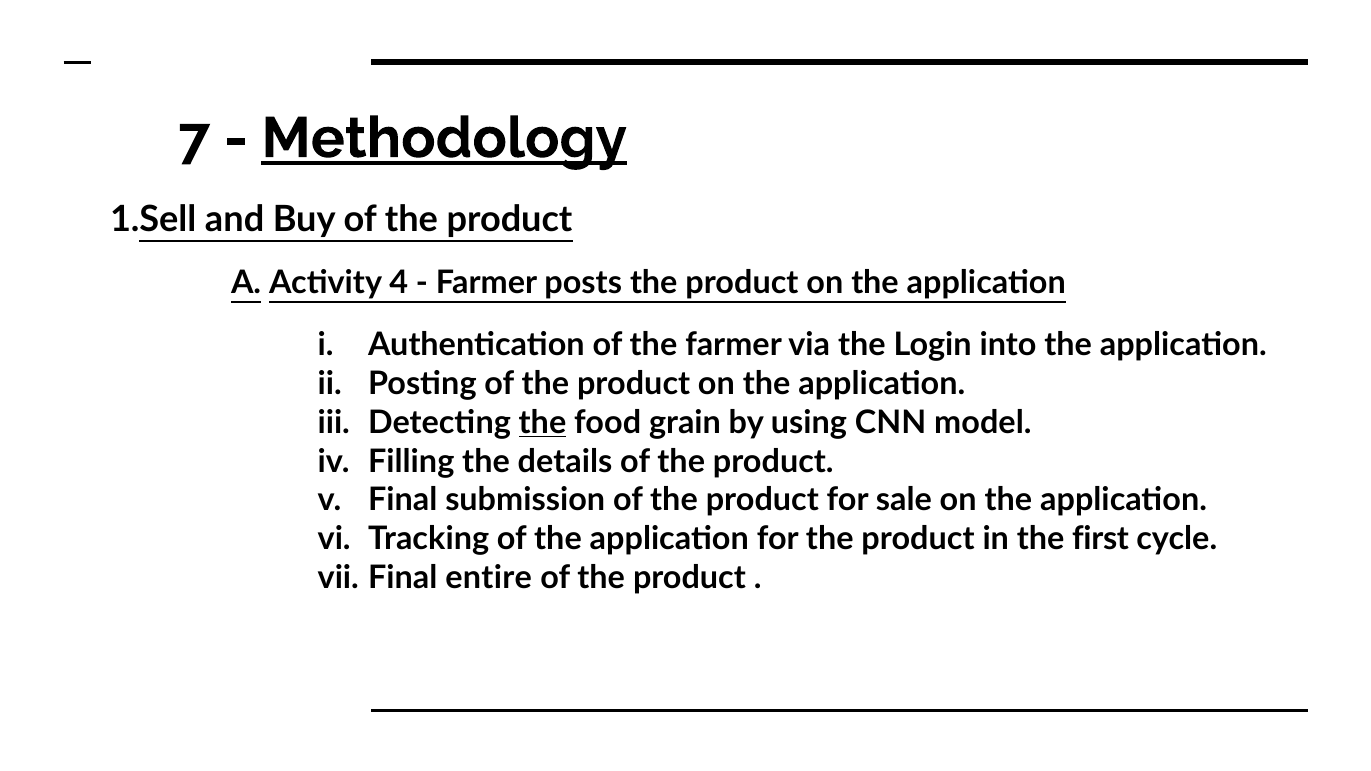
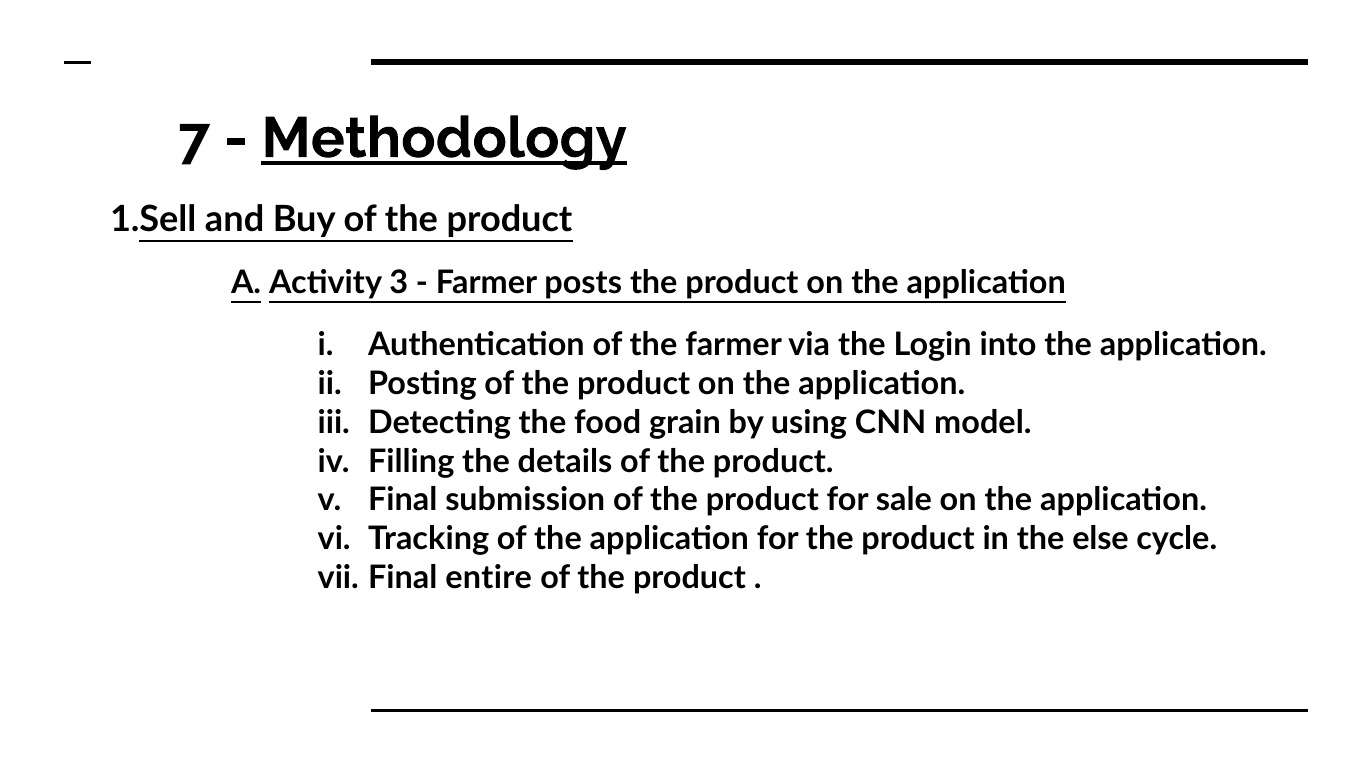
4: 4 -> 3
the at (542, 423) underline: present -> none
first: first -> else
